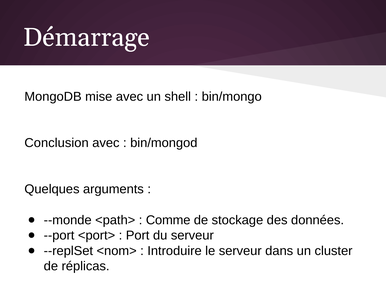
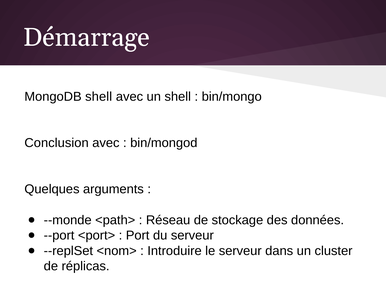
MongoDB mise: mise -> shell
Comme: Comme -> Réseau
